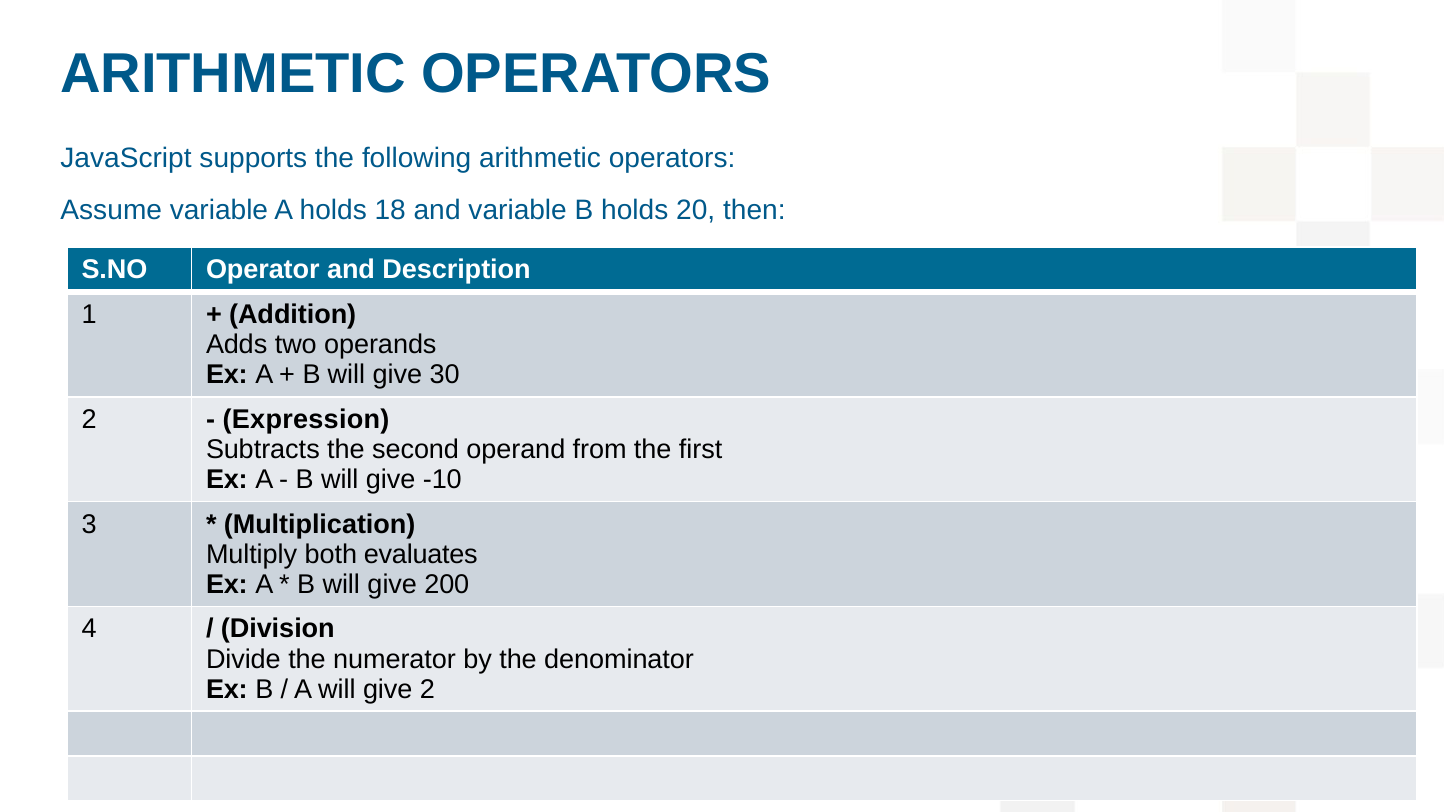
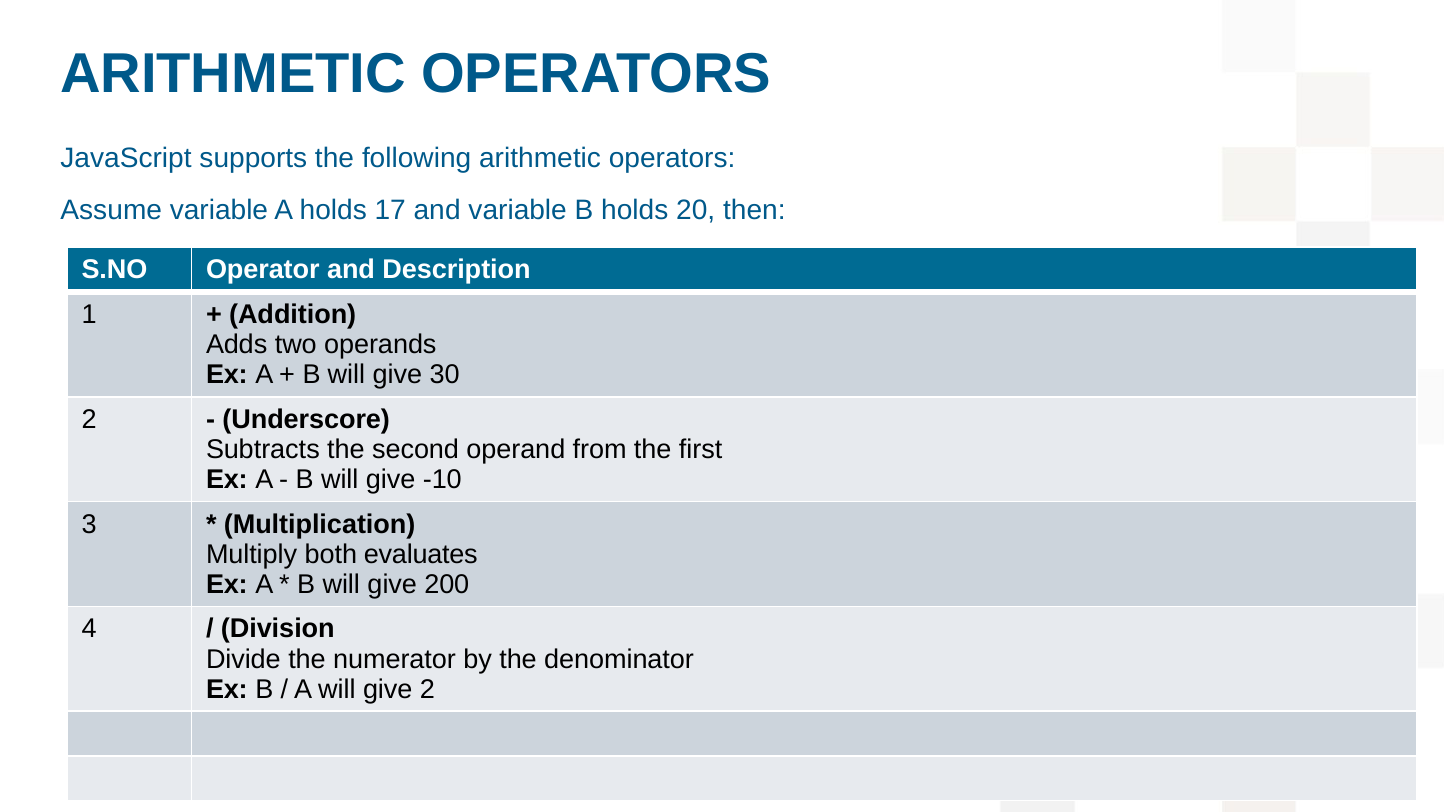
18: 18 -> 17
Expression: Expression -> Underscore
